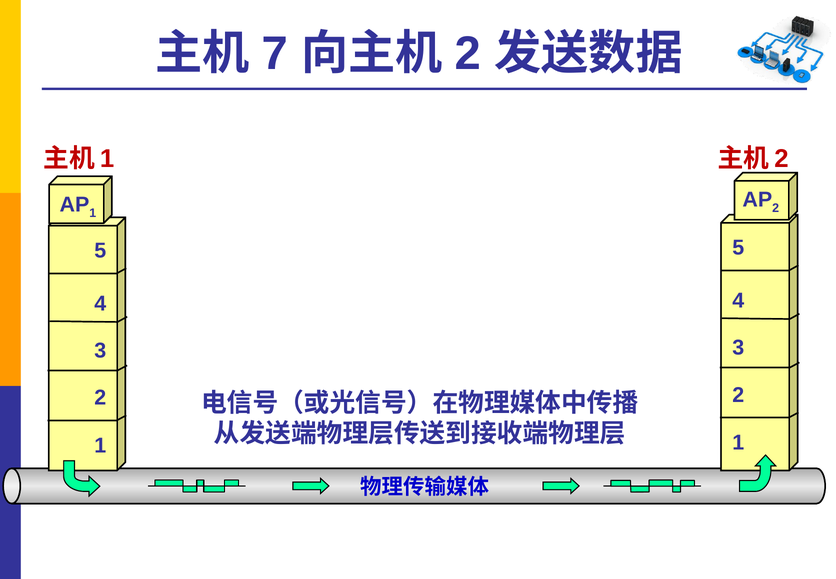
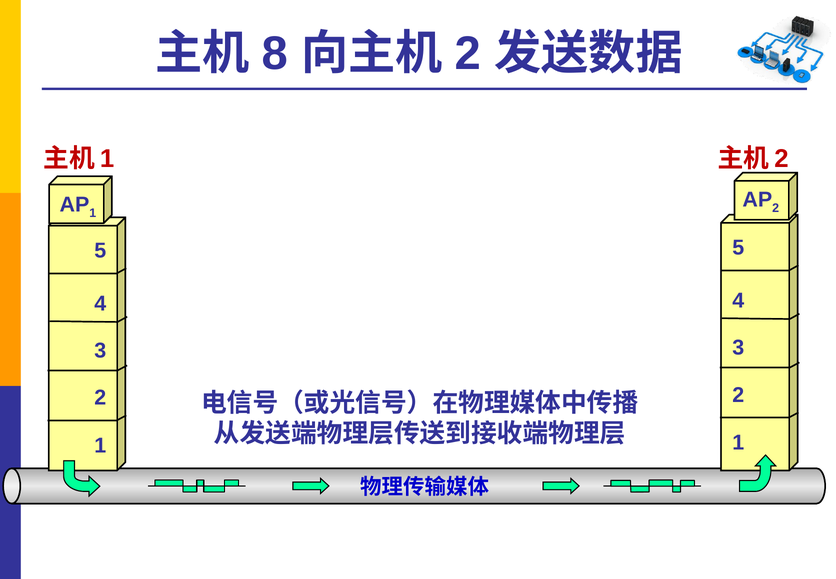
7: 7 -> 8
